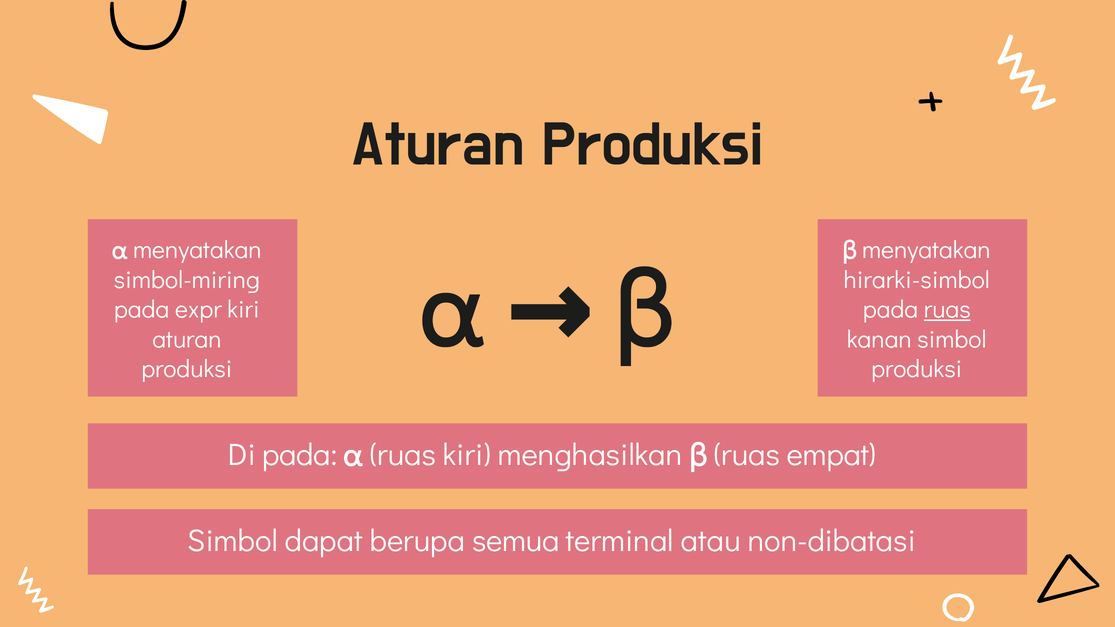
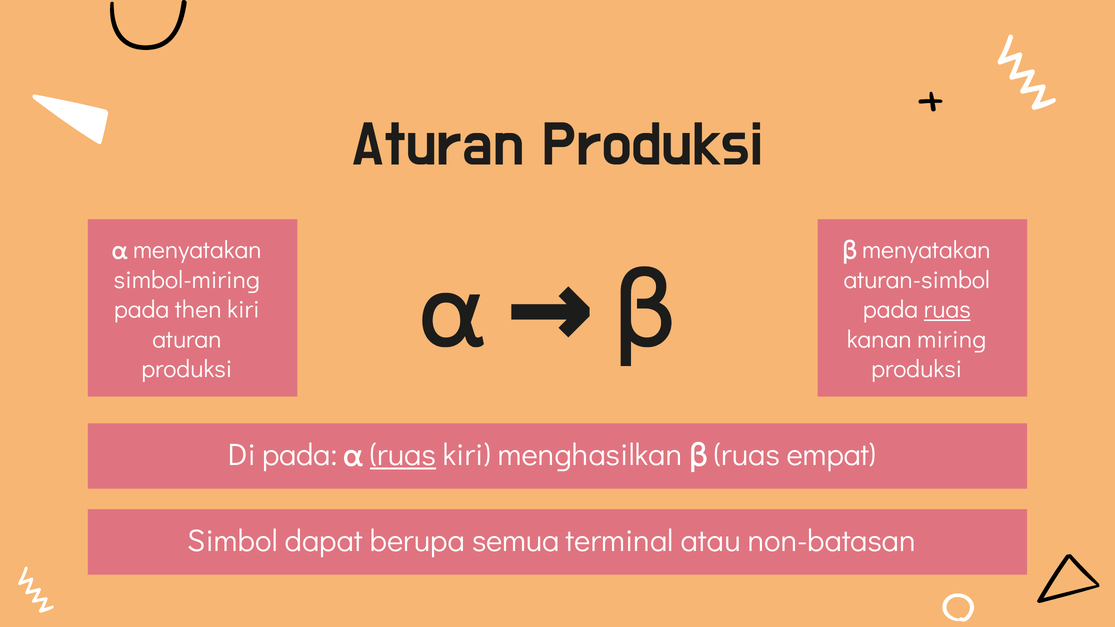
hirarki-simbol: hirarki-simbol -> aturan-simbol
expr: expr -> then
kanan simbol: simbol -> miring
ruas at (403, 455) underline: none -> present
non-dibatasi: non-dibatasi -> non-batasan
